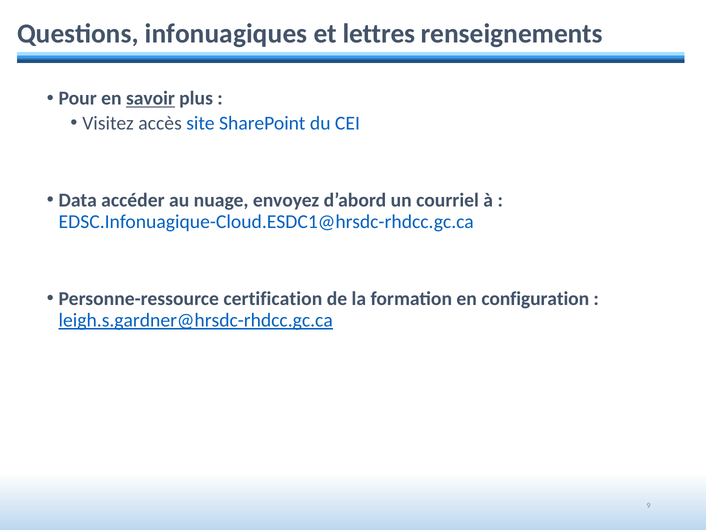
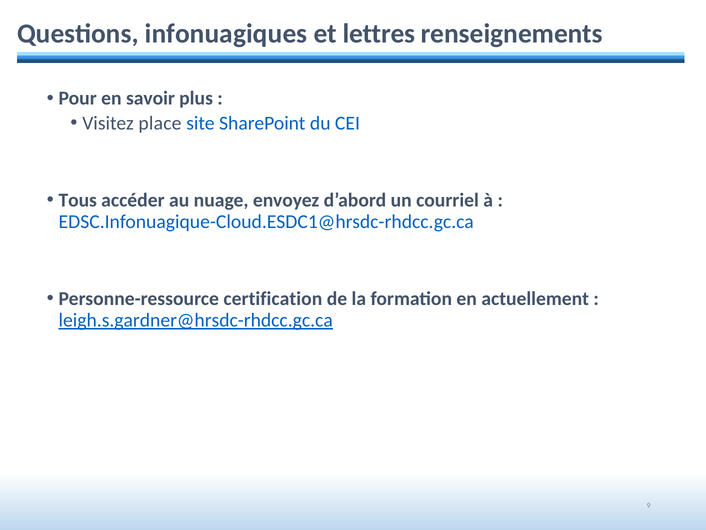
savoir underline: present -> none
accès: accès -> place
Data: Data -> Tous
configuration: configuration -> actuellement
